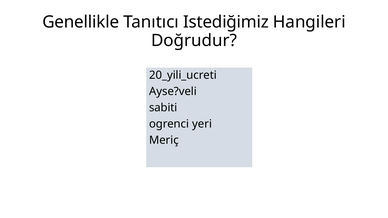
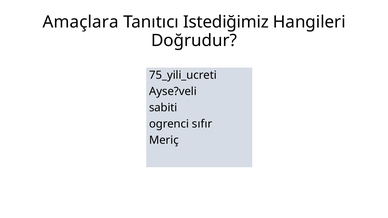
Genellikle: Genellikle -> Amaçlara
20_yili_ucreti: 20_yili_ucreti -> 75_yili_ucreti
yeri: yeri -> sıfır
